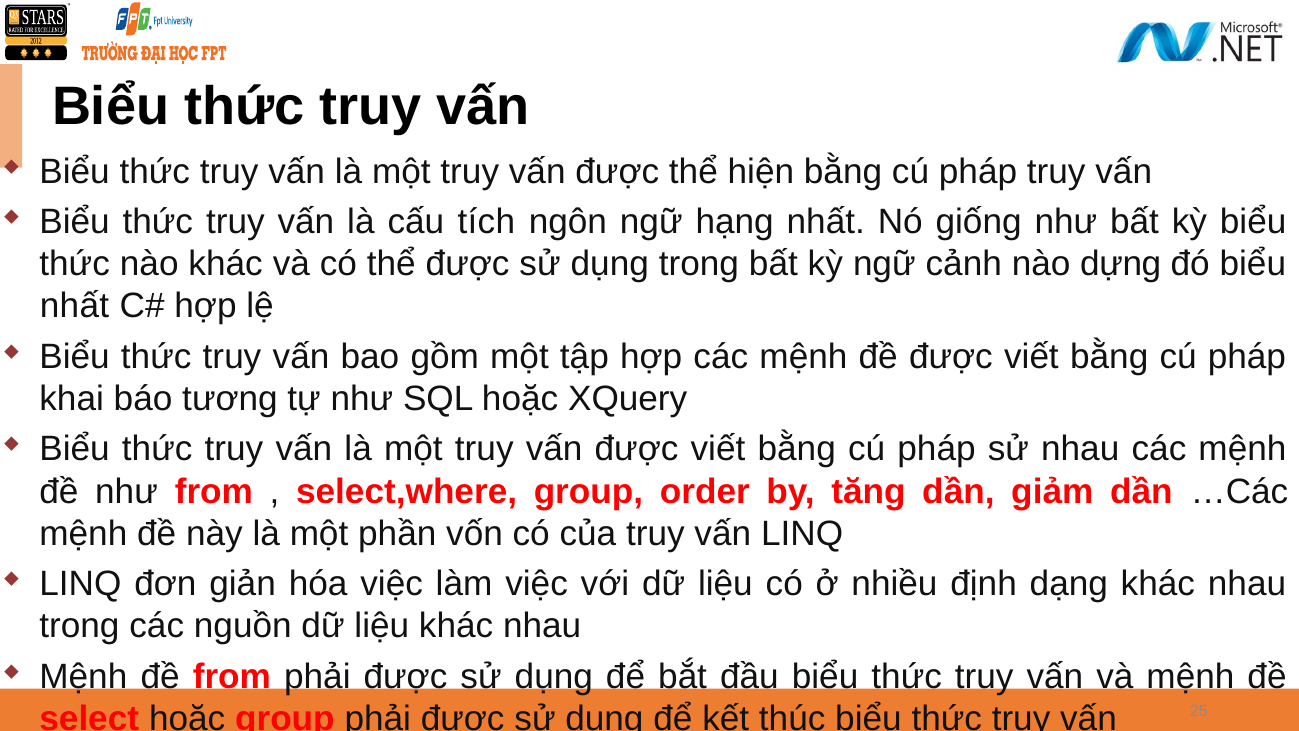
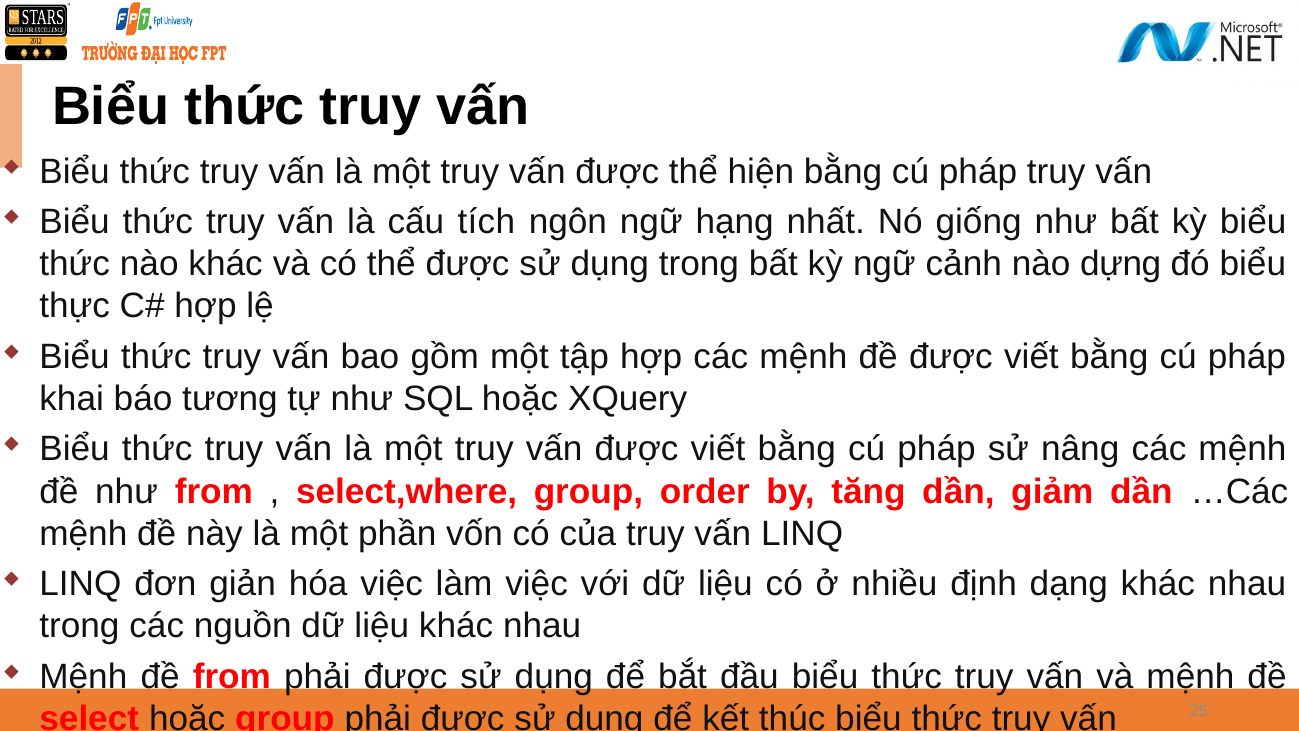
nhất at (74, 306): nhất -> thực
sử nhau: nhau -> nâng
